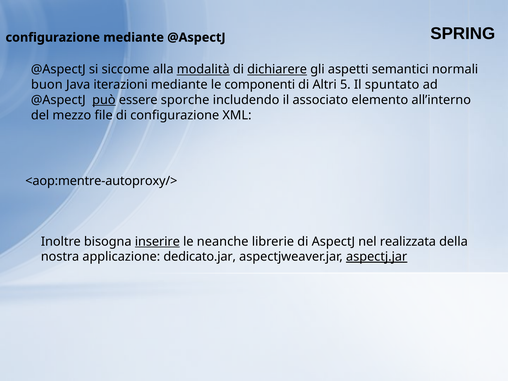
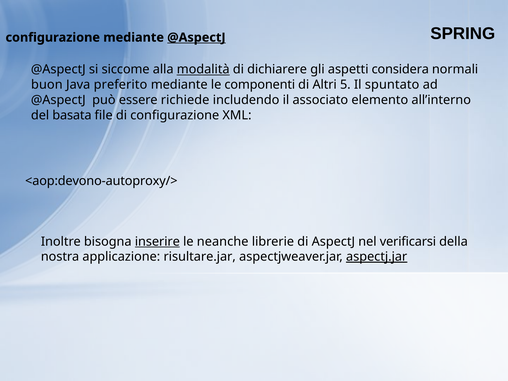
@AspectJ at (196, 37) underline: none -> present
dichiarere underline: present -> none
semantici: semantici -> considera
iterazioni: iterazioni -> preferito
può underline: present -> none
sporche: sporche -> richiede
mezzo: mezzo -> basata
<aop:mentre-autoproxy/>: <aop:mentre-autoproxy/> -> <aop:devono-autoproxy/>
realizzata: realizzata -> verificarsi
dedicato.jar: dedicato.jar -> risultare.jar
